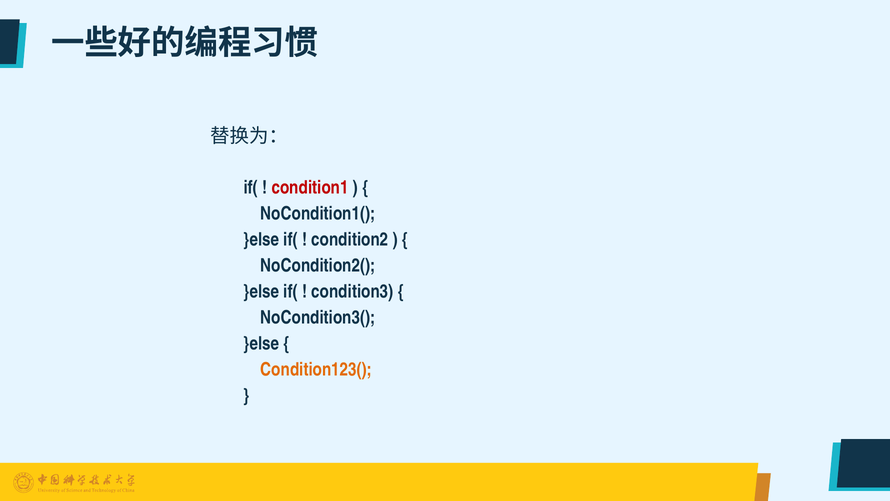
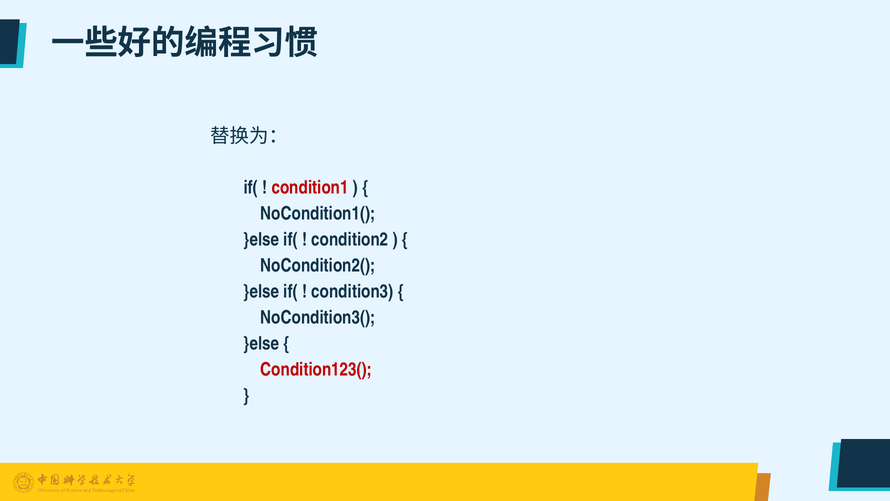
Condition123( colour: orange -> red
